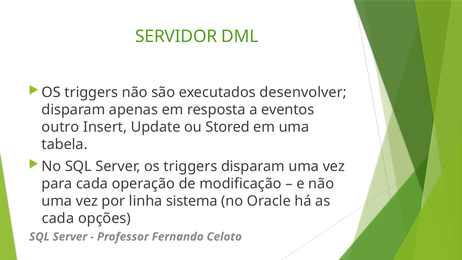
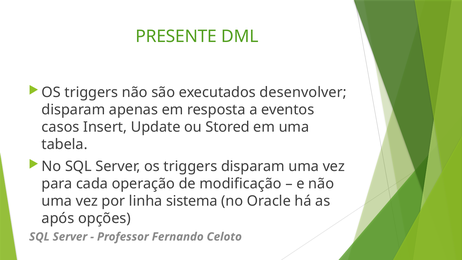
SERVIDOR: SERVIDOR -> PRESENTE
outro: outro -> casos
cada at (58, 218): cada -> após
